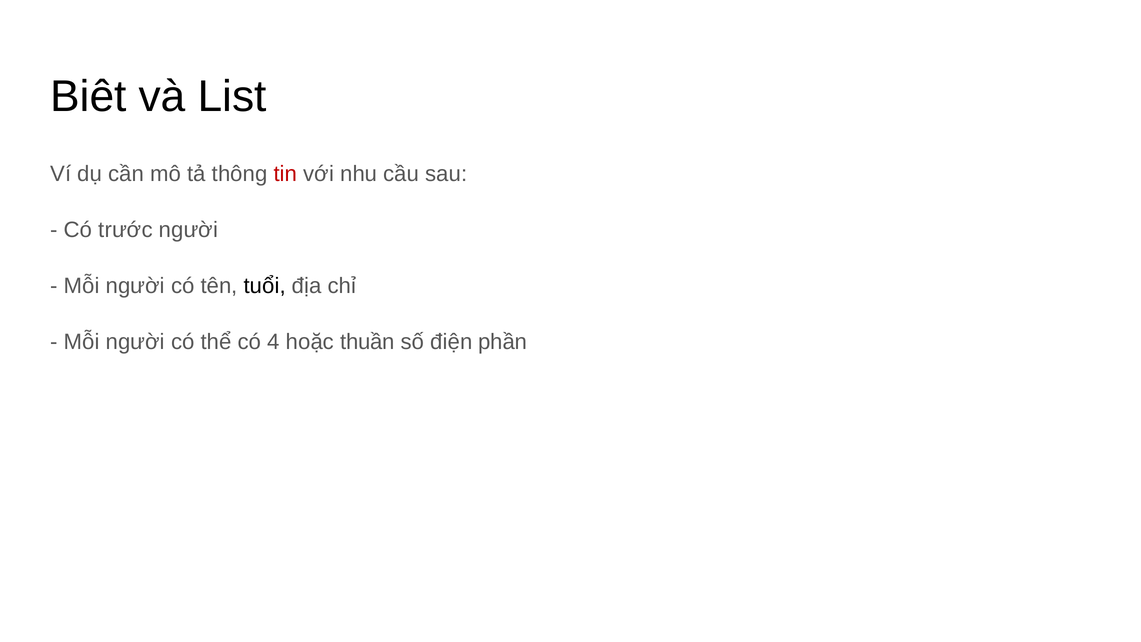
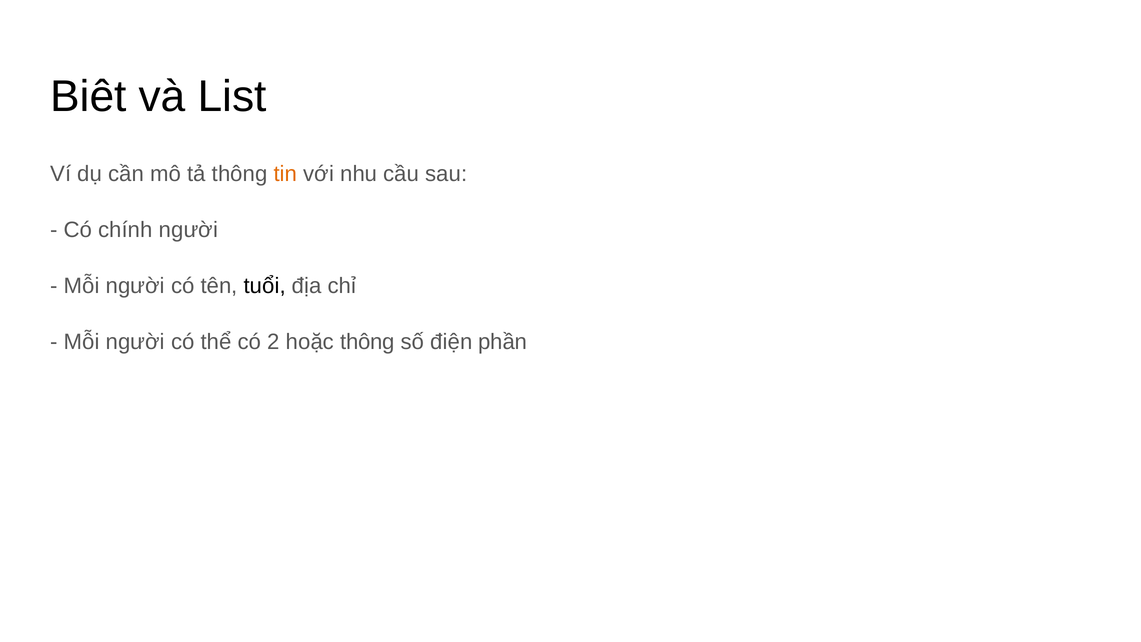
tin colour: red -> orange
trước: trước -> chính
4: 4 -> 2
hoặc thuần: thuần -> thông
